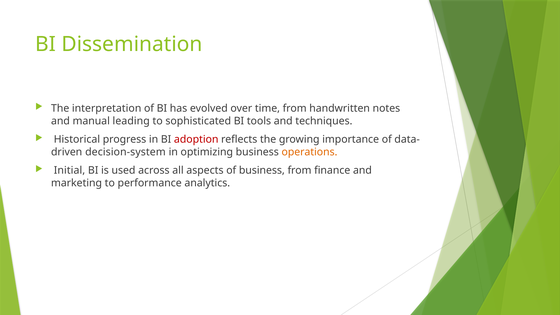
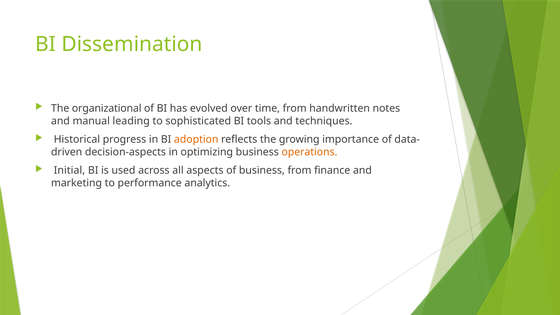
interpretation: interpretation -> organizational
adoption colour: red -> orange
decision-system: decision-system -> decision-aspects
